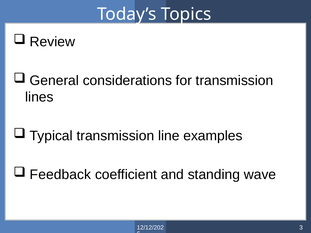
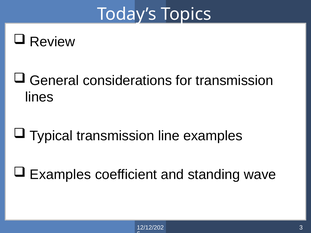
Feedback at (60, 175): Feedback -> Examples
